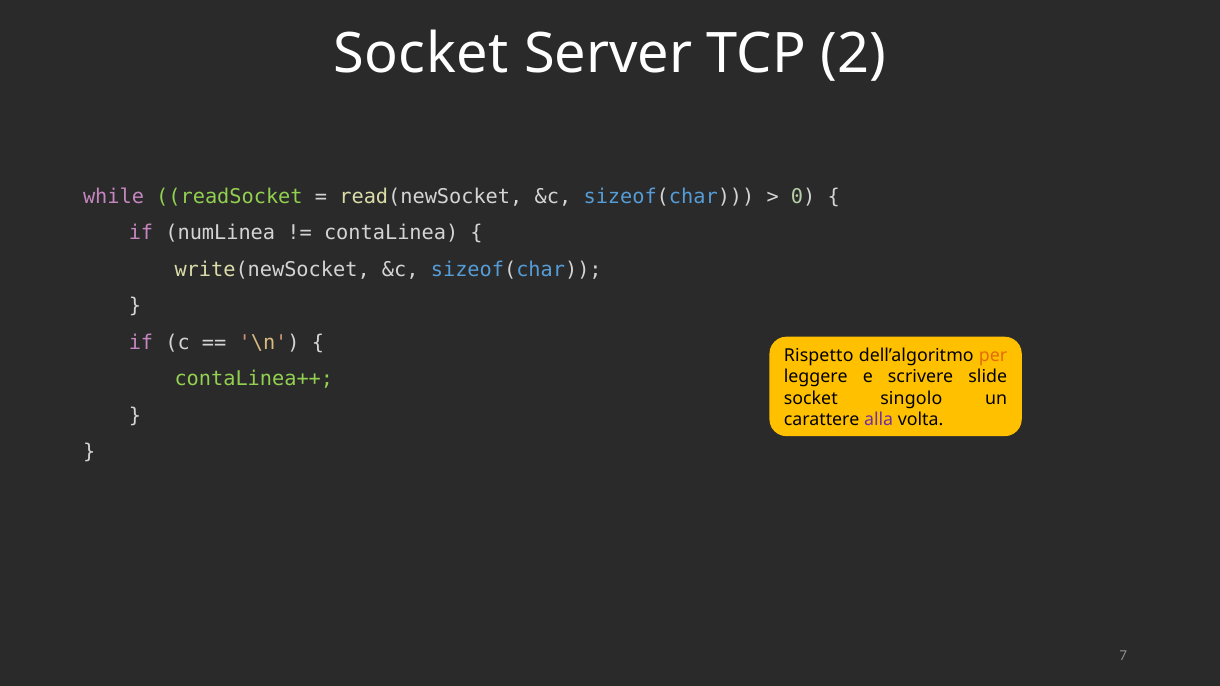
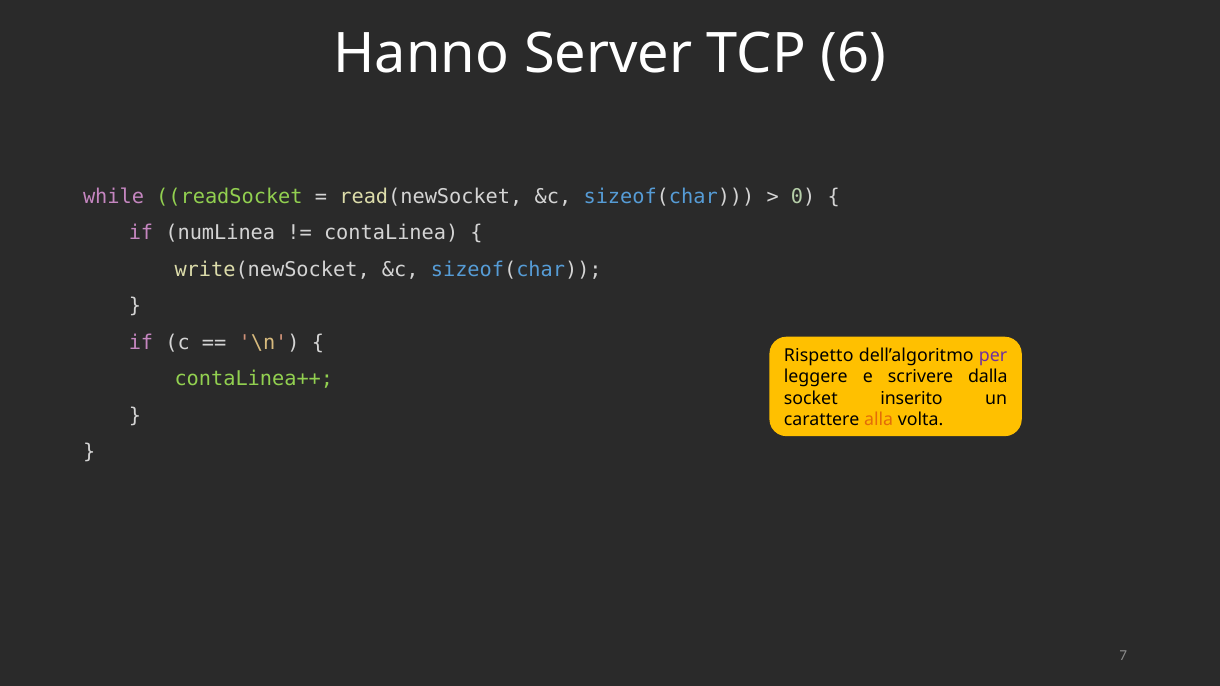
Socket at (421, 54): Socket -> Hanno
2: 2 -> 6
per colour: orange -> purple
slide: slide -> dalla
singolo: singolo -> inserito
alla colour: purple -> orange
